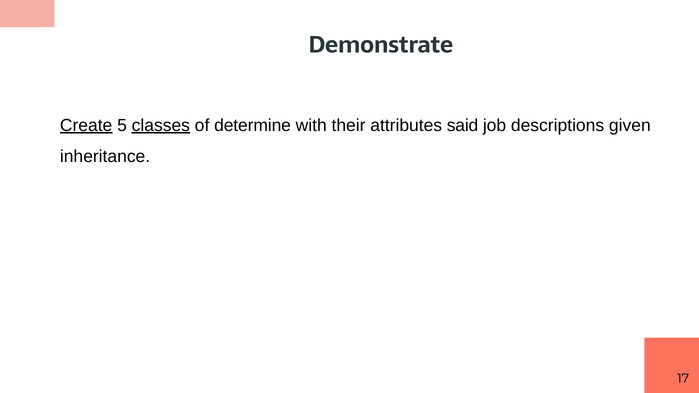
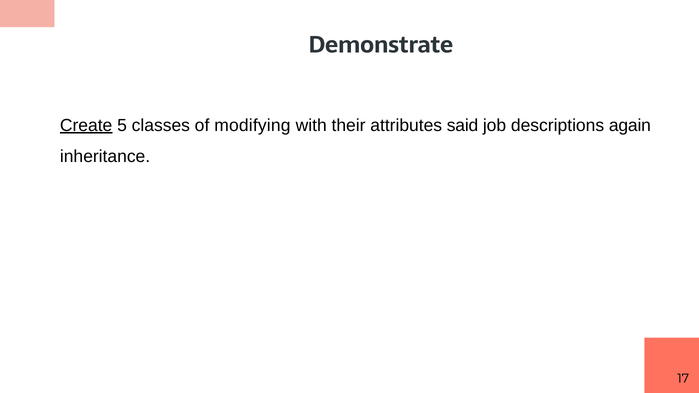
classes underline: present -> none
determine: determine -> modifying
given: given -> again
